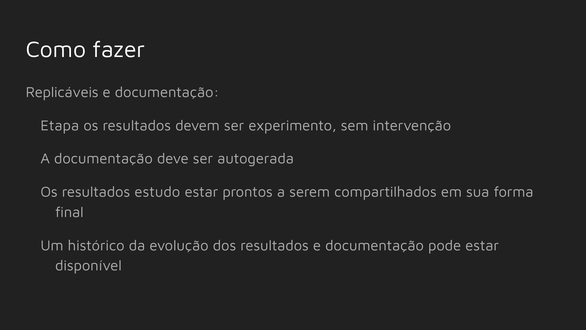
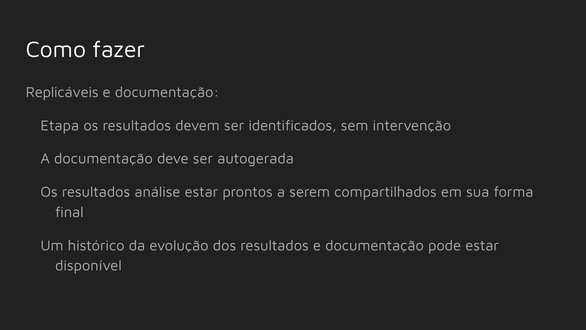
experimento: experimento -> identificados
estudo: estudo -> análise
